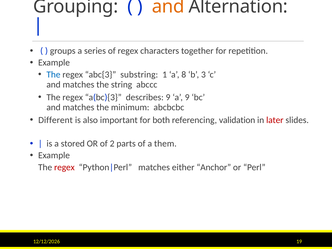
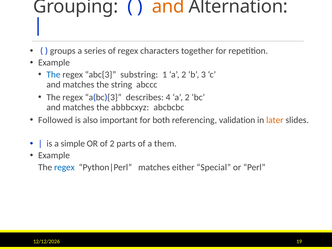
1 a 8: 8 -> 2
describes 9: 9 -> 4
9 at (187, 97): 9 -> 2
minimum: minimum -> abbbcxyz
Different: Different -> Followed
later colour: red -> orange
stored: stored -> simple
regex at (64, 167) colour: red -> blue
Anchor: Anchor -> Special
